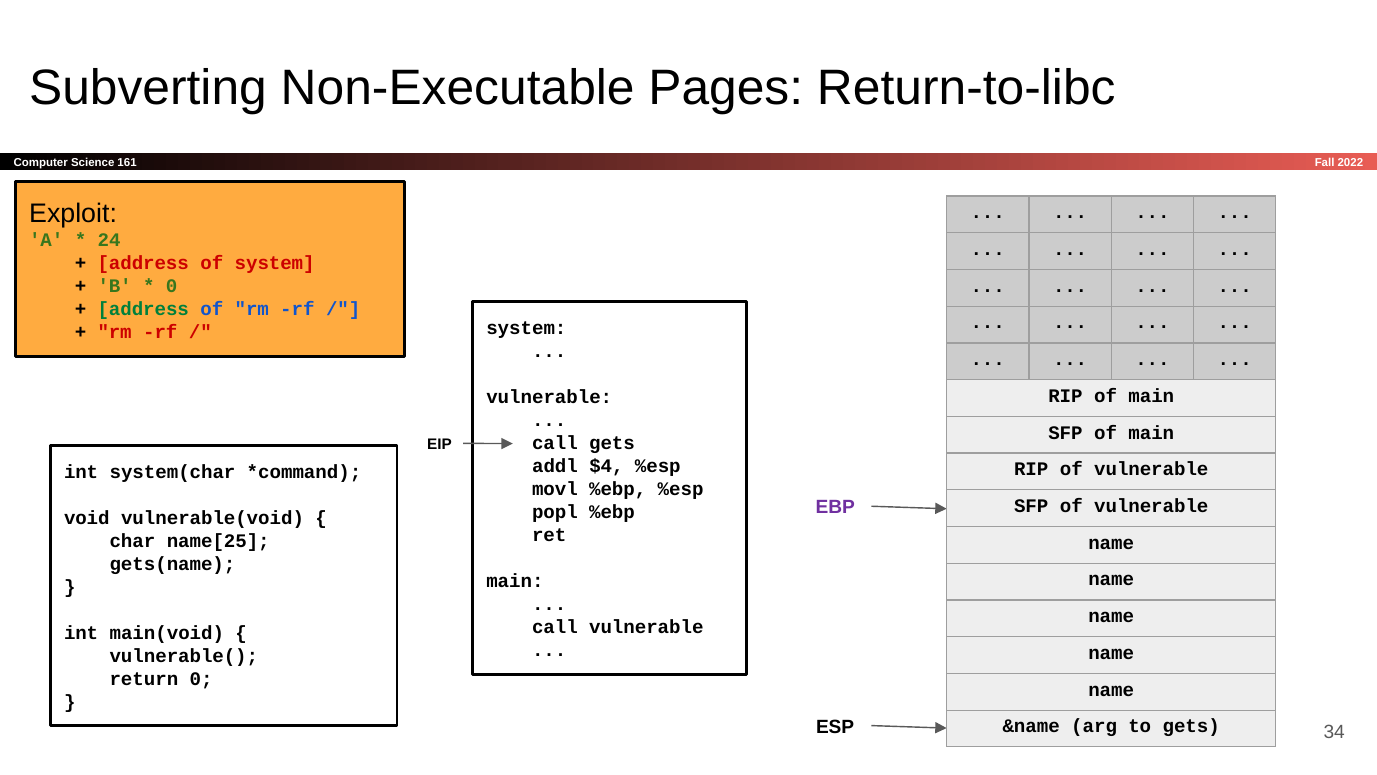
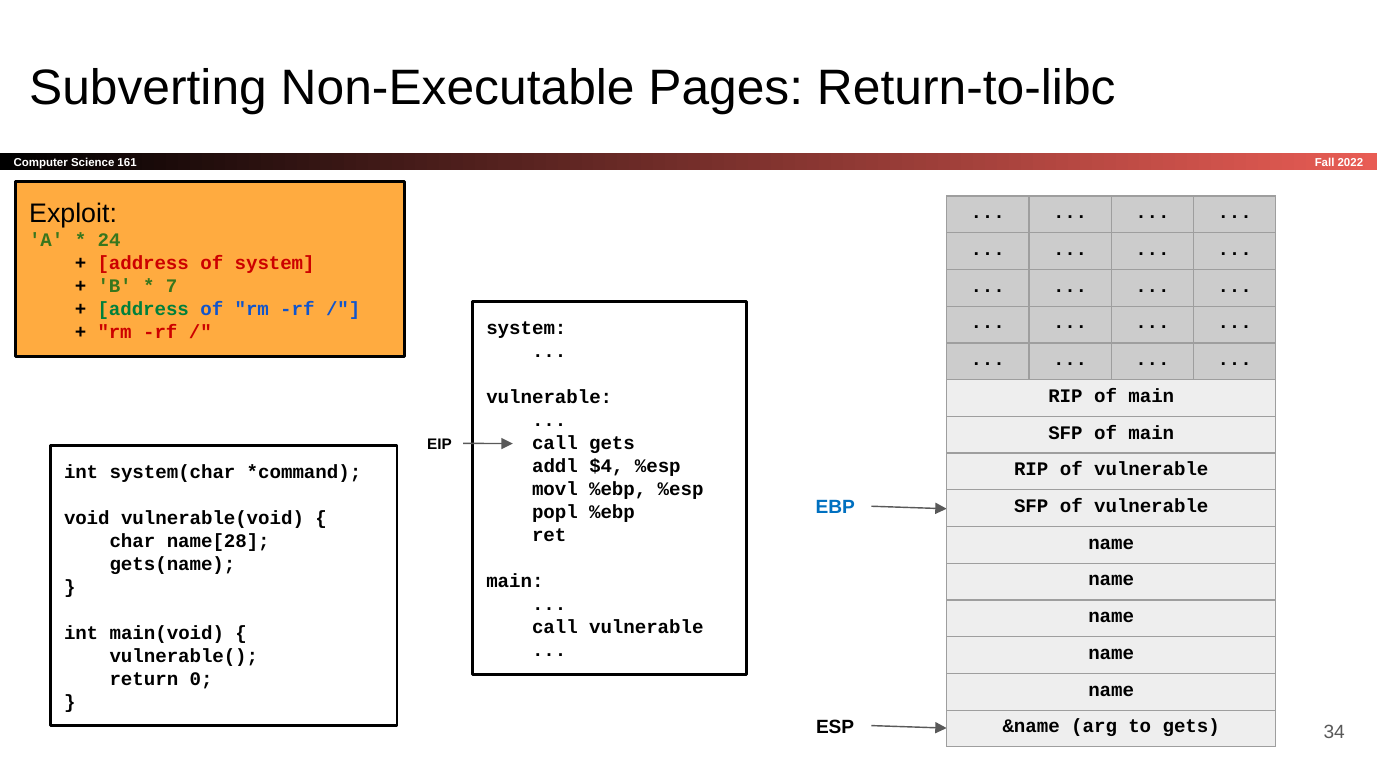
0 at (172, 286): 0 -> 7
EBP colour: purple -> blue
name[25: name[25 -> name[28
